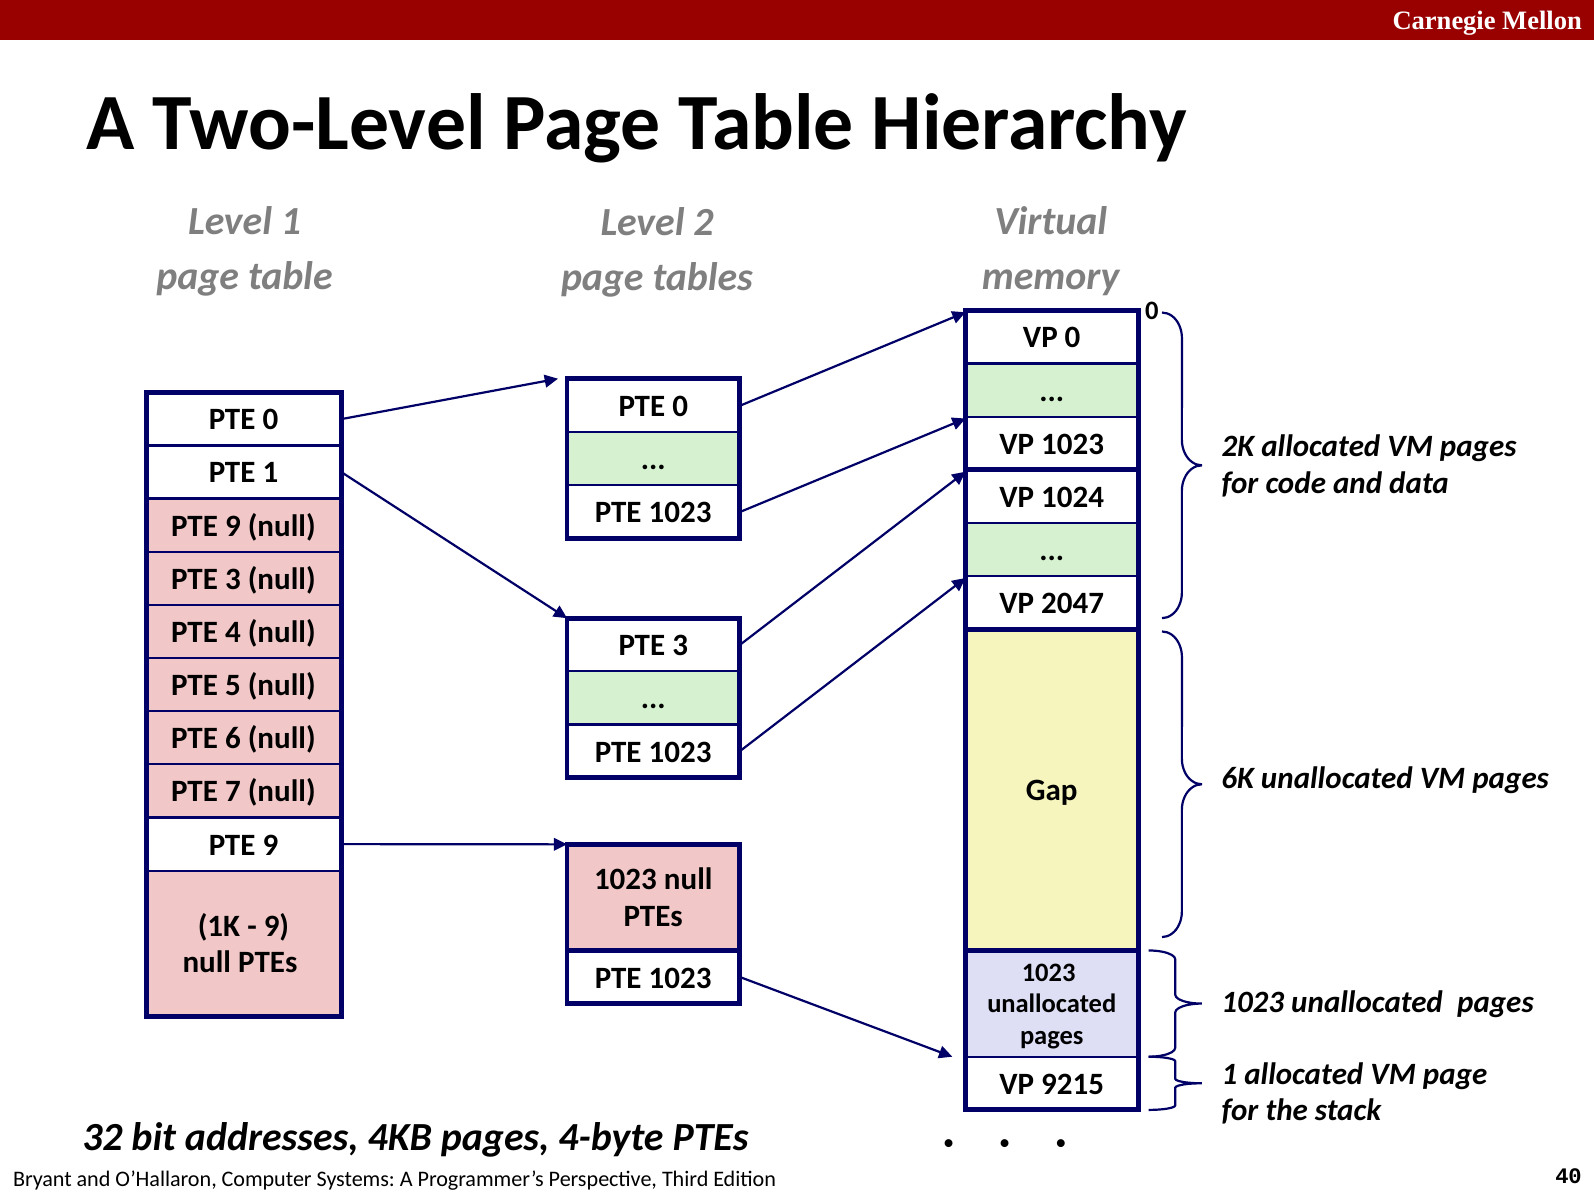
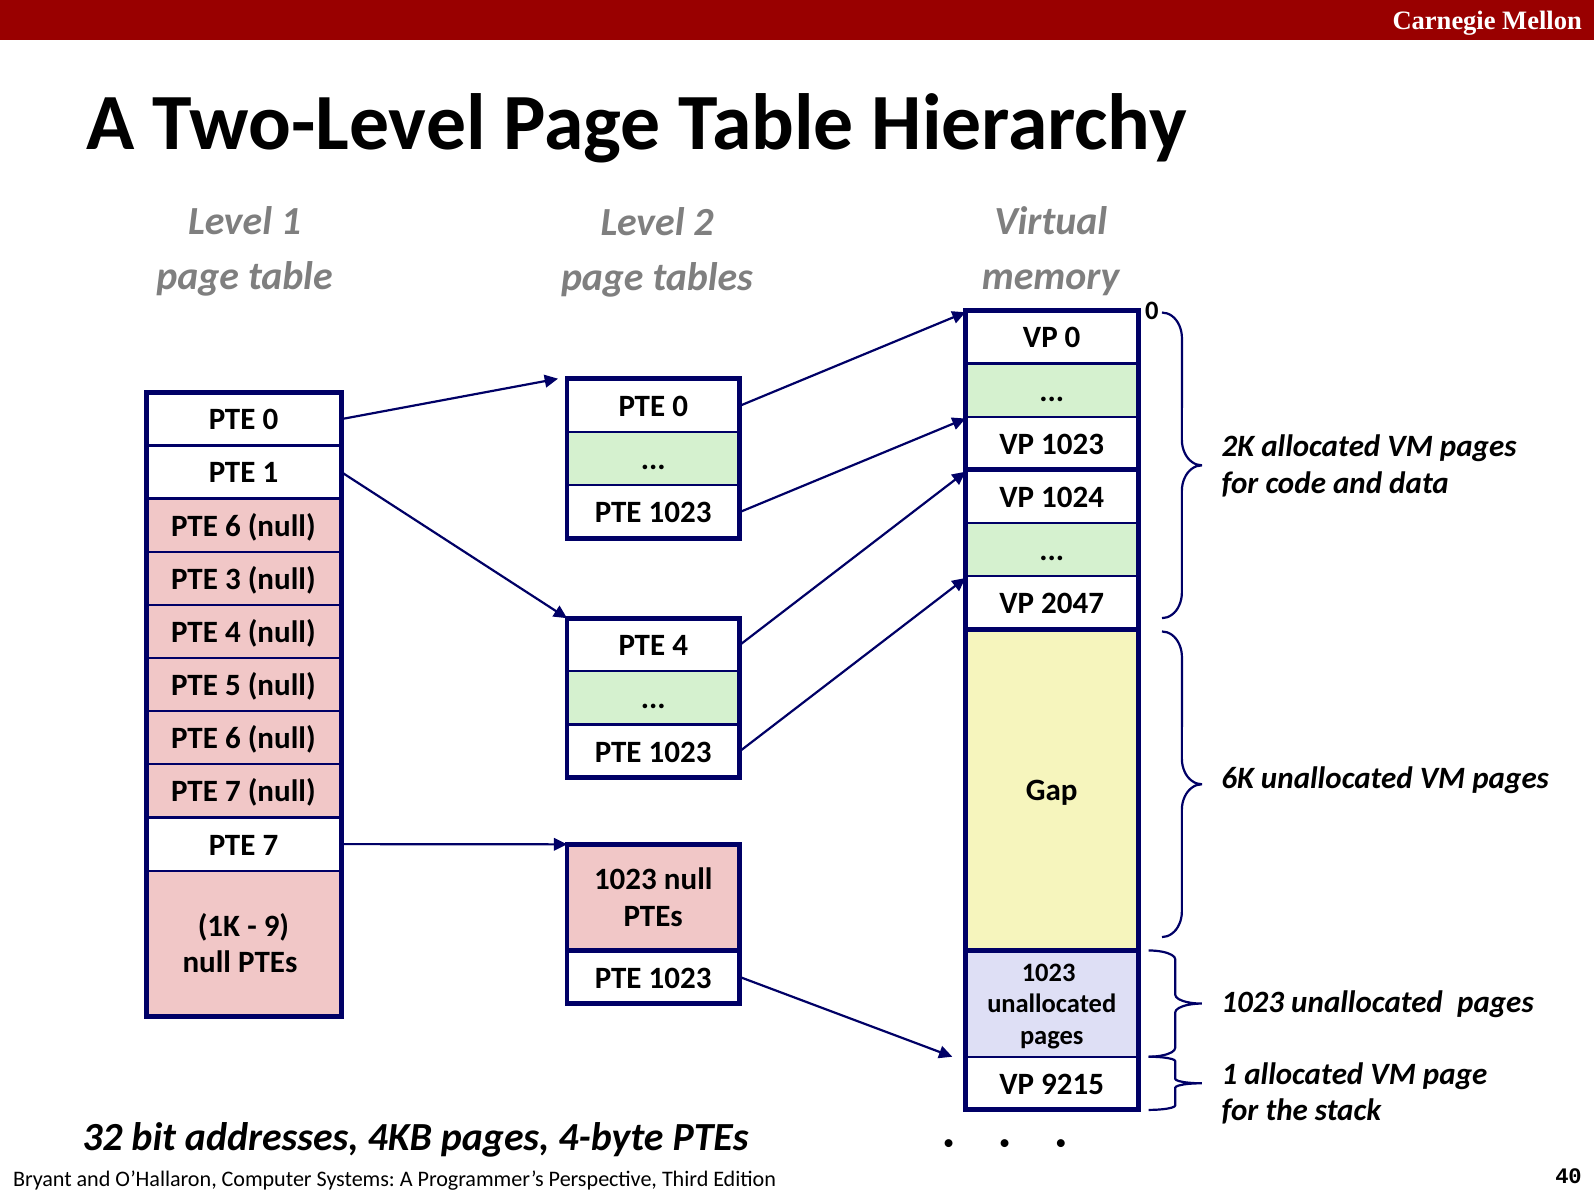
9 at (233, 526): 9 -> 6
3 at (680, 645): 3 -> 4
9 at (270, 845): 9 -> 7
